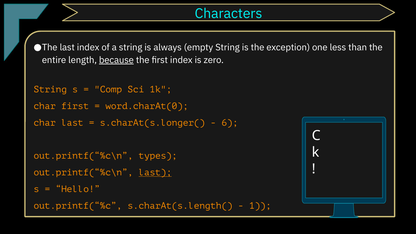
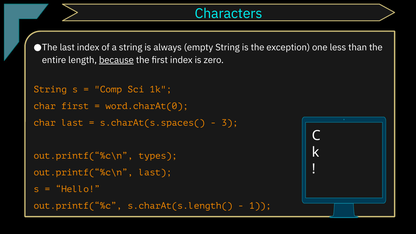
s.charAt(s.longer(: s.charAt(s.longer( -> s.charAt(s.spaces(
6: 6 -> 3
last at (155, 173) underline: present -> none
